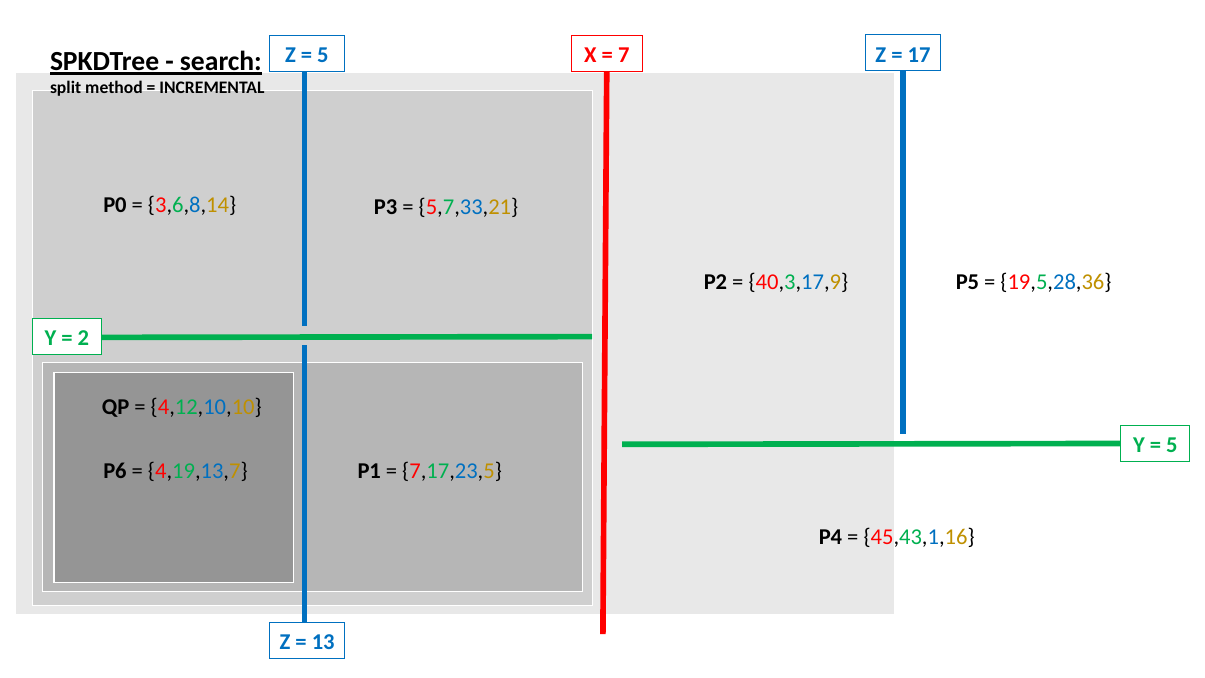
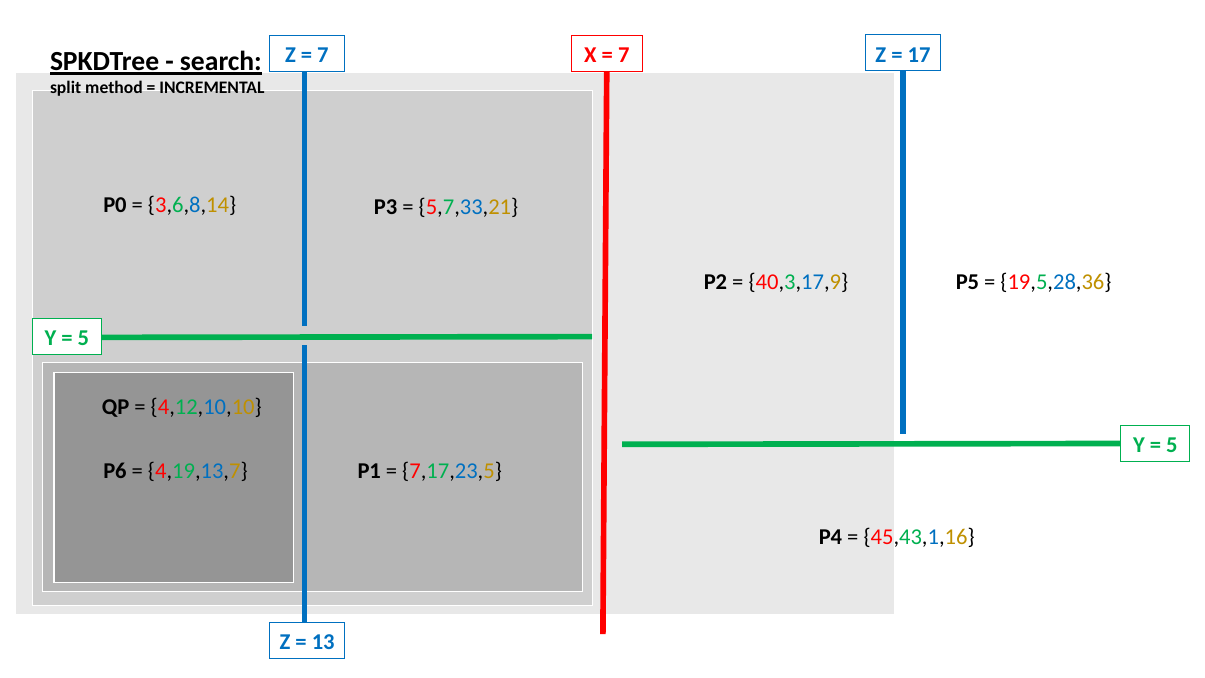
5 at (323, 55): 5 -> 7
2 at (83, 338): 2 -> 5
